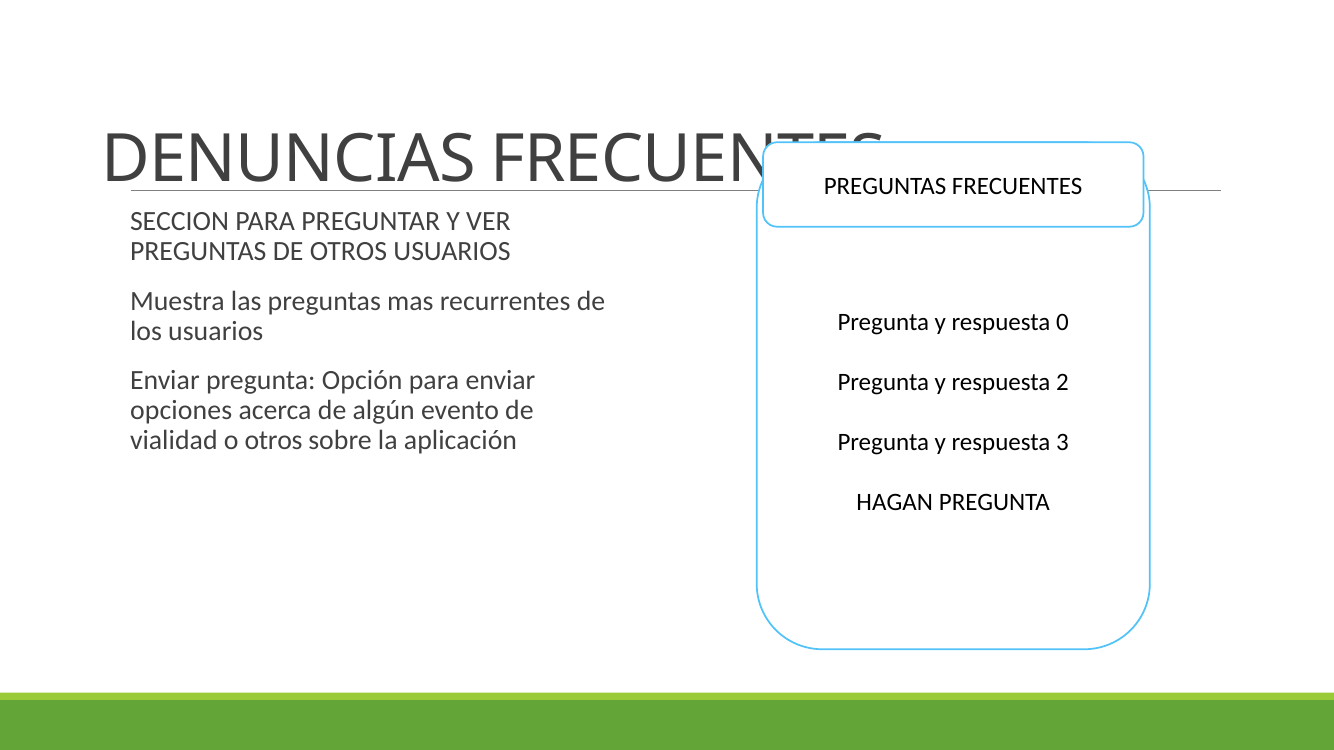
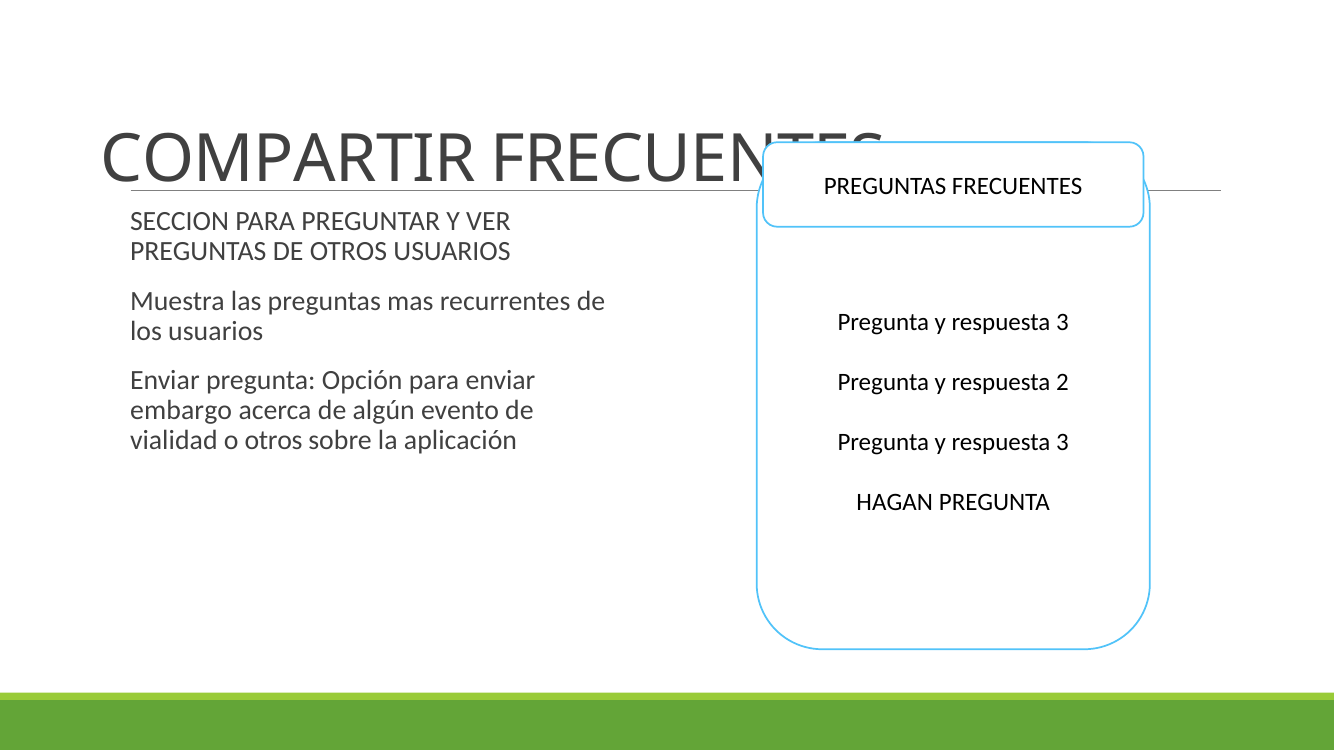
DENUNCIAS: DENUNCIAS -> COMPARTIR
0 at (1062, 323): 0 -> 3
opciones: opciones -> embargo
